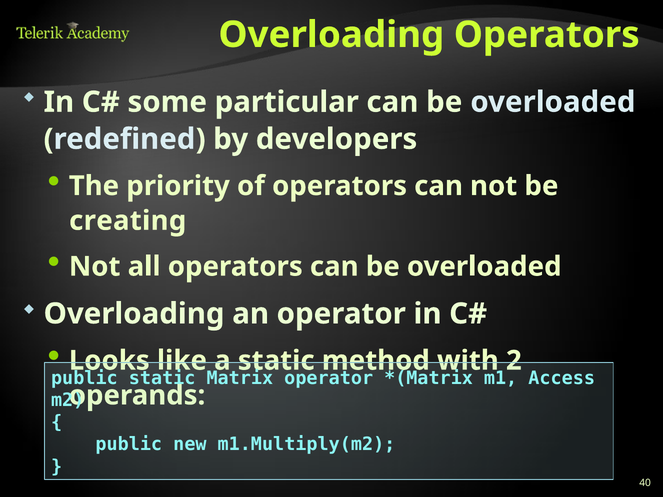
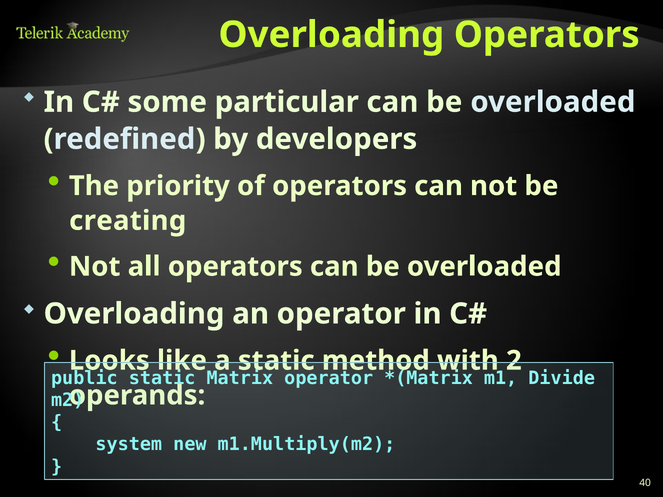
Access: Access -> Divide
public at (129, 445): public -> system
